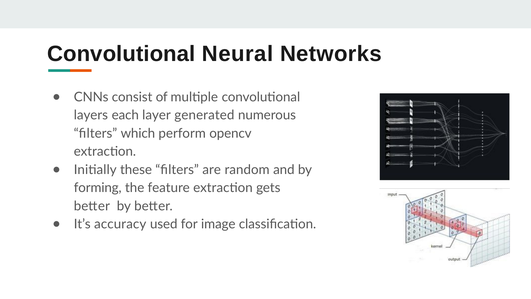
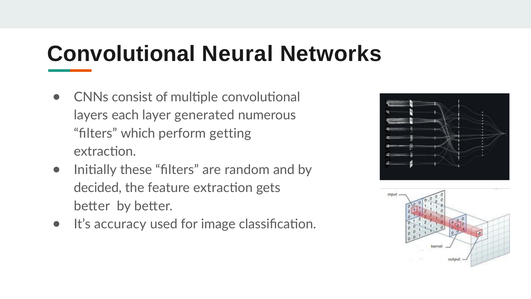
opencv: opencv -> getting
forming: forming -> decided
